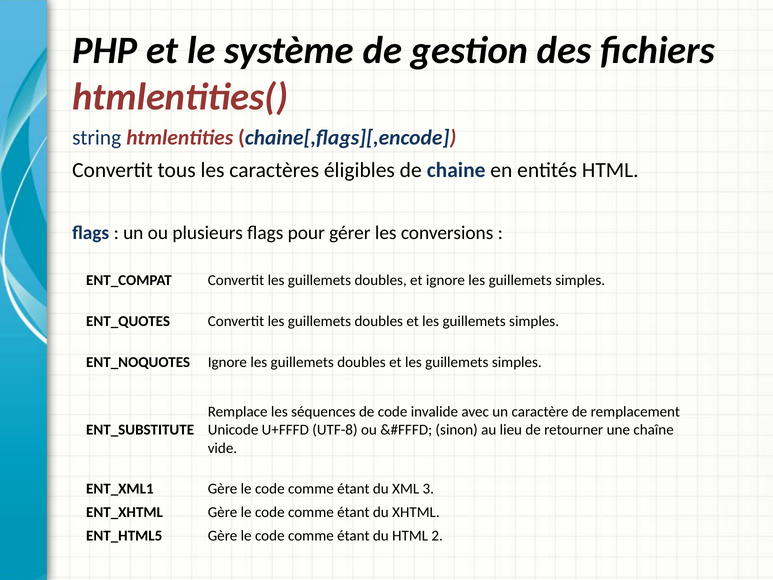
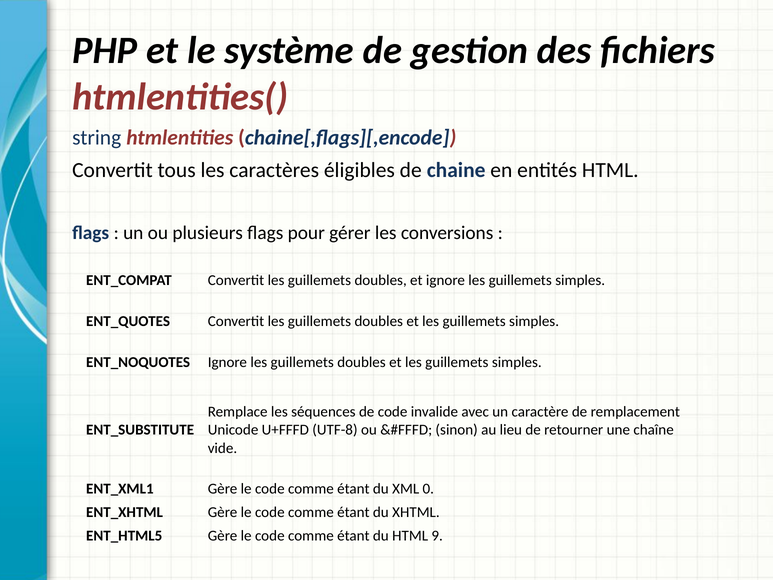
3: 3 -> 0
2: 2 -> 9
